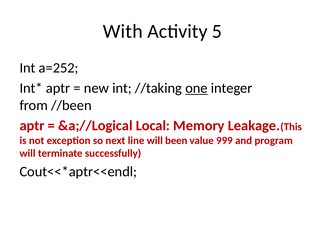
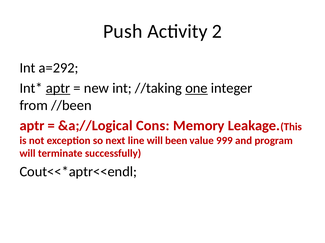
With: With -> Push
5: 5 -> 2
a=252: a=252 -> a=292
aptr at (58, 88) underline: none -> present
Local: Local -> Cons
